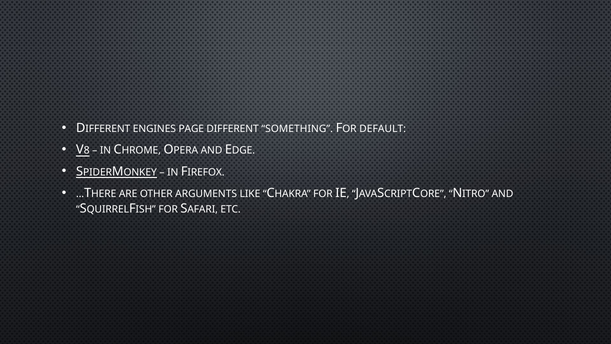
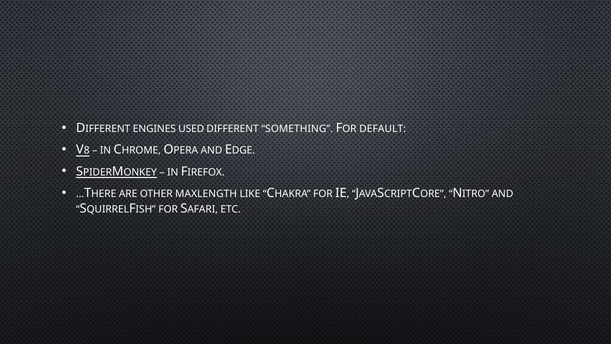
PAGE: PAGE -> USED
ARGUMENTS: ARGUMENTS -> MAXLENGTH
